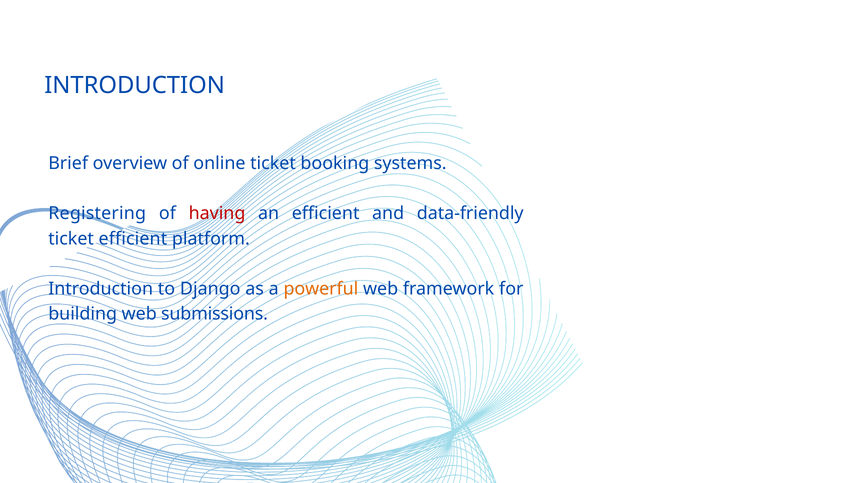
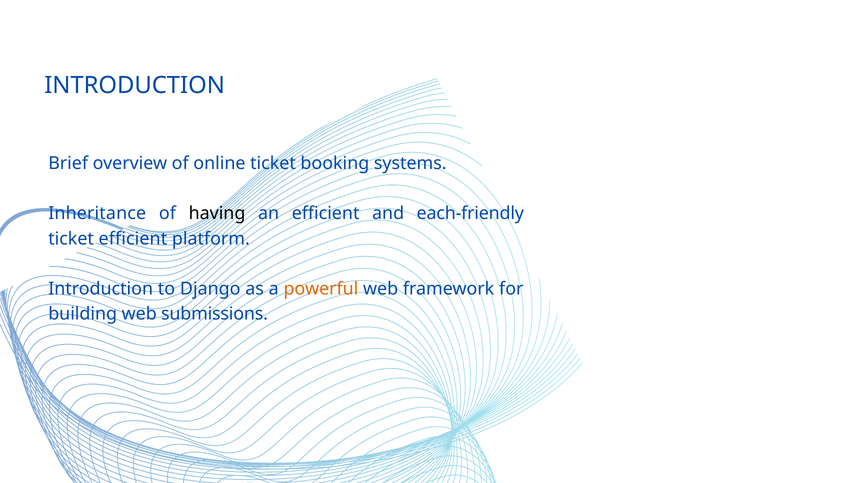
Registering: Registering -> Inheritance
having colour: red -> black
data-friendly: data-friendly -> each-friendly
